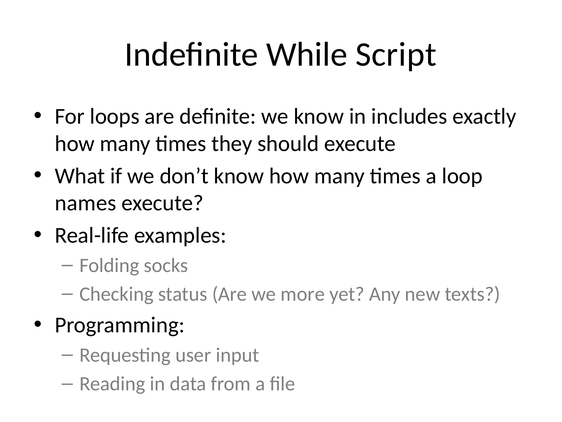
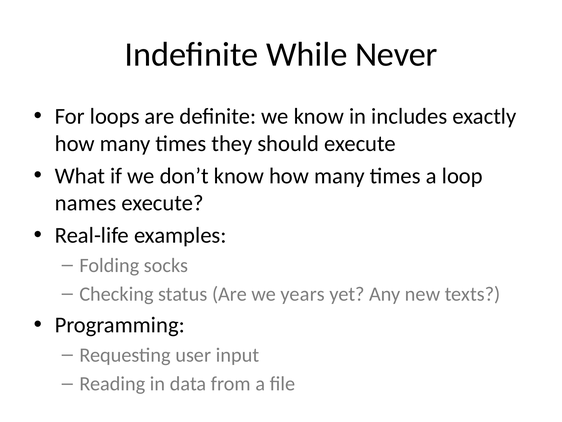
Script: Script -> Never
more: more -> years
